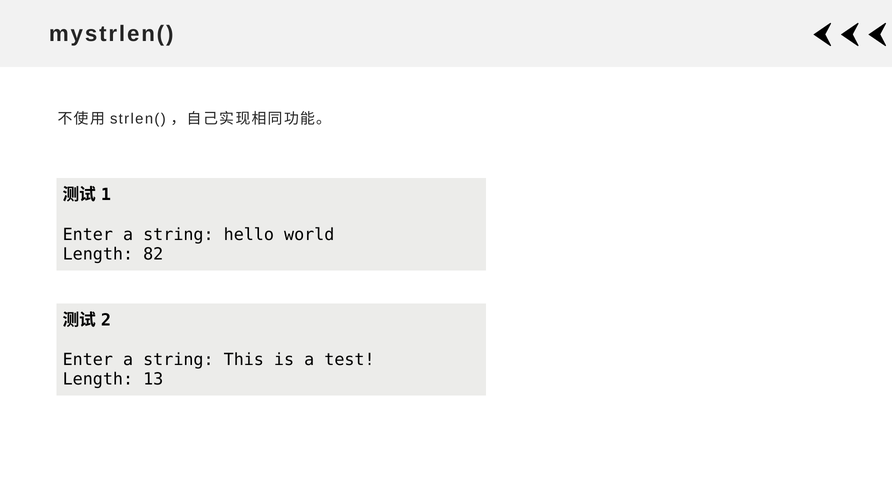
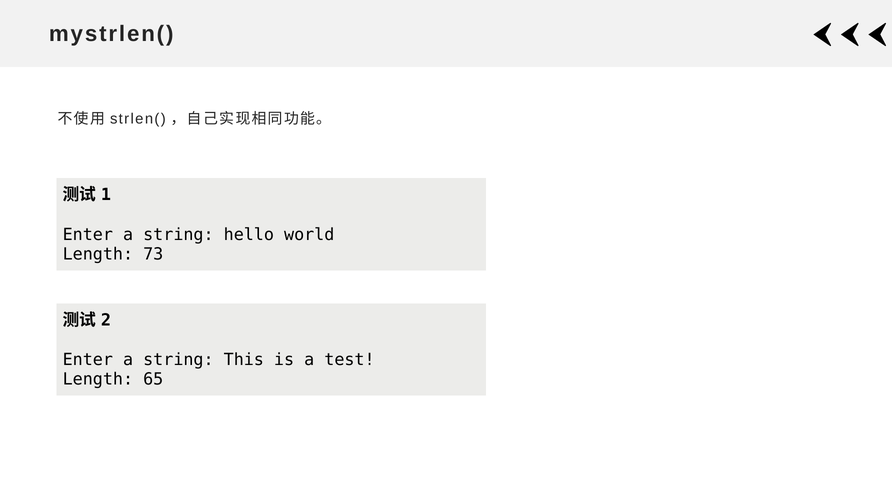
82: 82 -> 73
13: 13 -> 65
